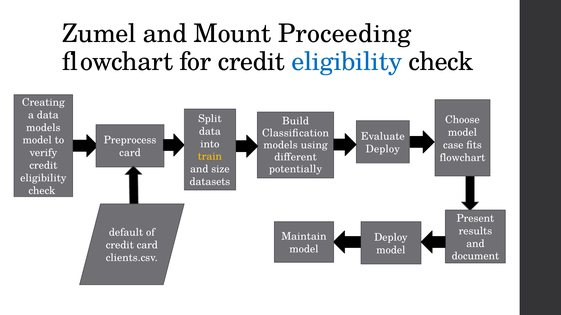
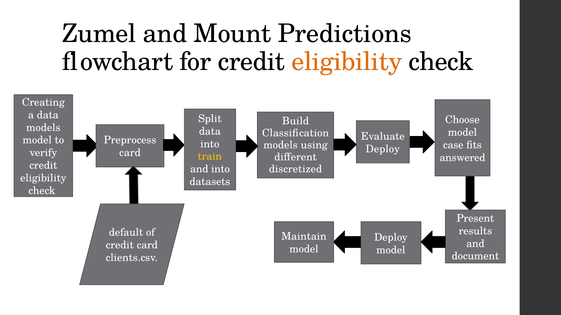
Proceeding: Proceeding -> Predictions
eligibility at (347, 62) colour: blue -> orange
flowchart at (462, 158): flowchart -> answered
potentially: potentially -> discretized
and size: size -> into
